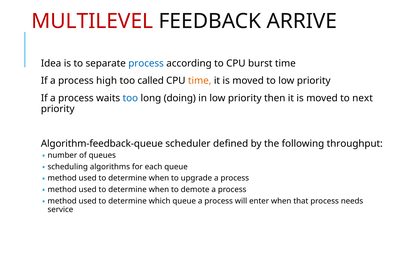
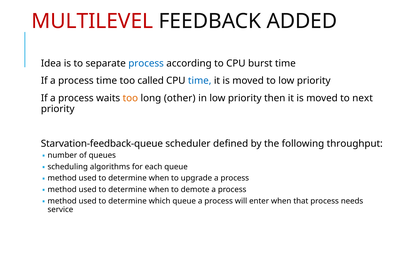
ARRIVE: ARRIVE -> ADDED
process high: high -> time
time at (200, 81) colour: orange -> blue
too at (130, 98) colour: blue -> orange
doing: doing -> other
Algorithm-feedback-queue: Algorithm-feedback-queue -> Starvation-feedback-queue
